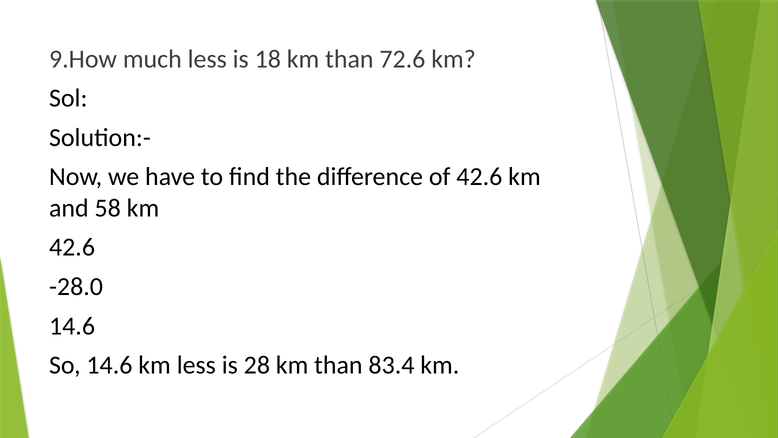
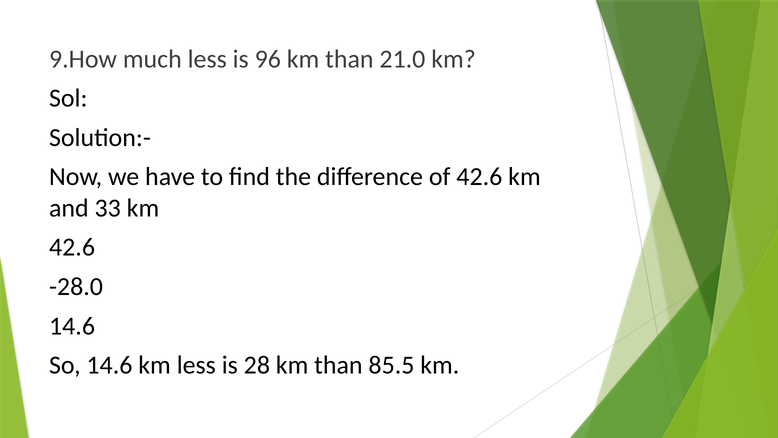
18: 18 -> 96
72.6: 72.6 -> 21.0
58: 58 -> 33
83.4: 83.4 -> 85.5
